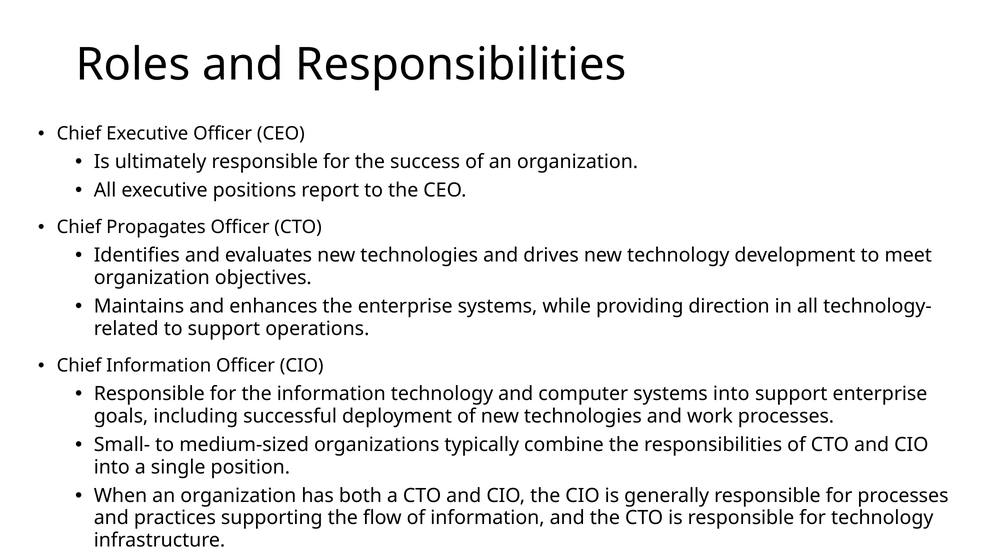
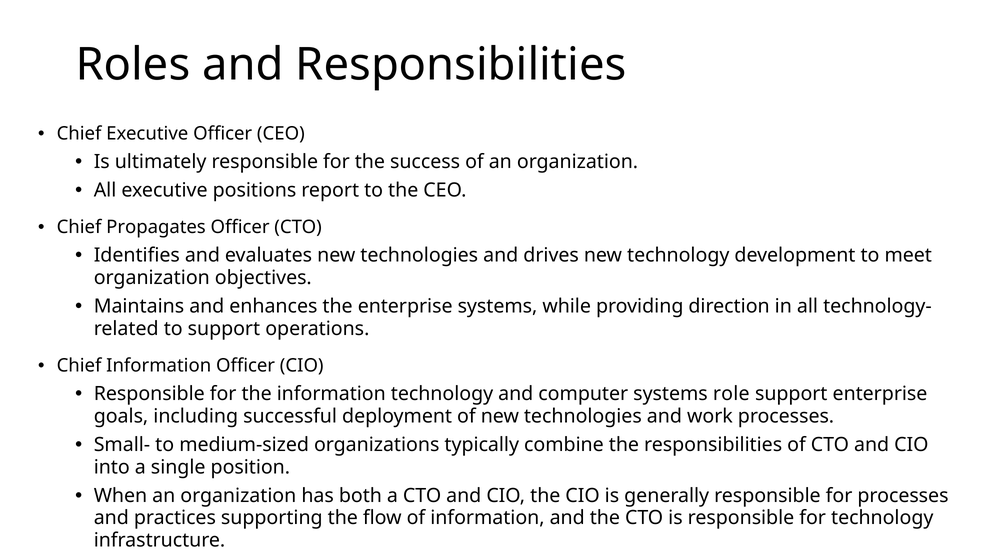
systems into: into -> role
